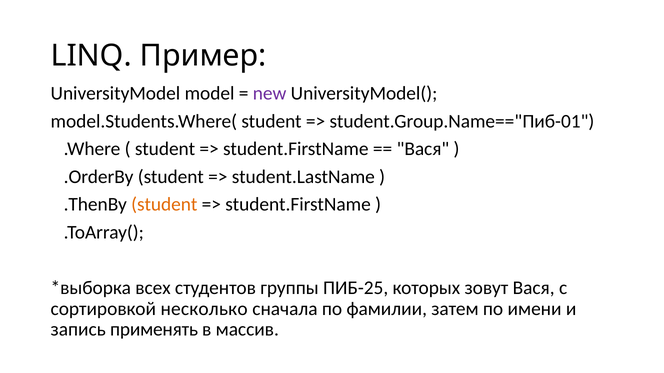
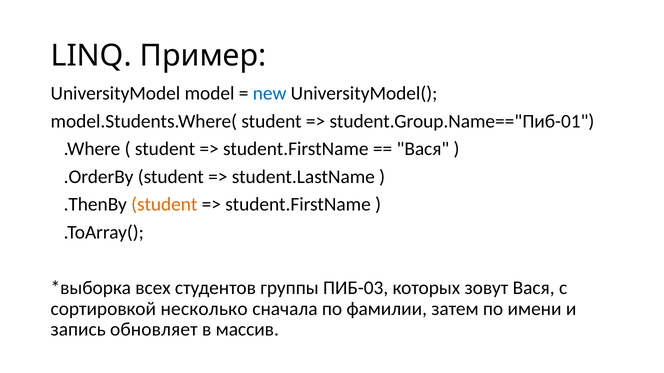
new colour: purple -> blue
ПИБ-25: ПИБ-25 -> ПИБ-03
применять: применять -> обновляет
